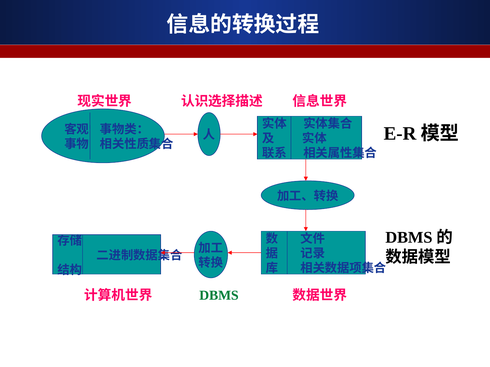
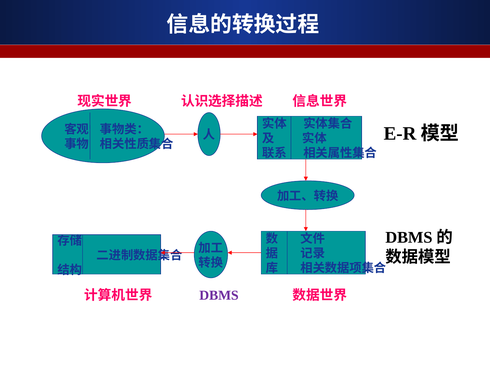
DBMS colour: green -> purple
